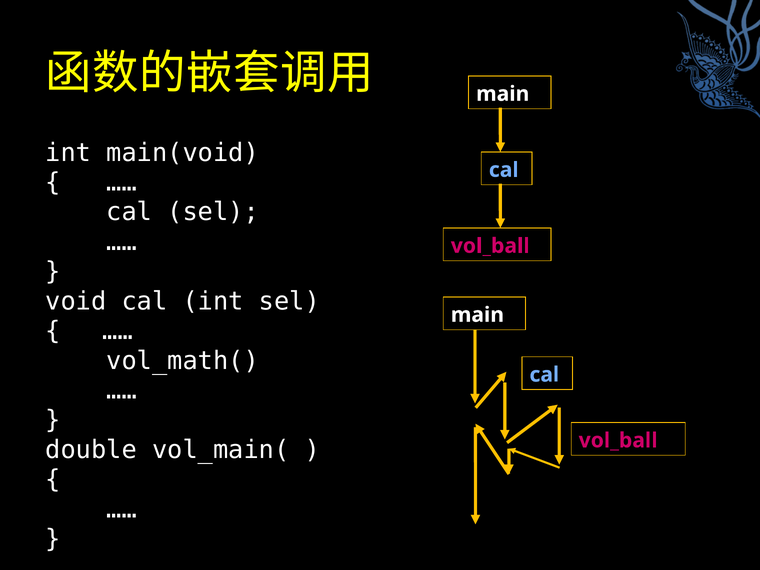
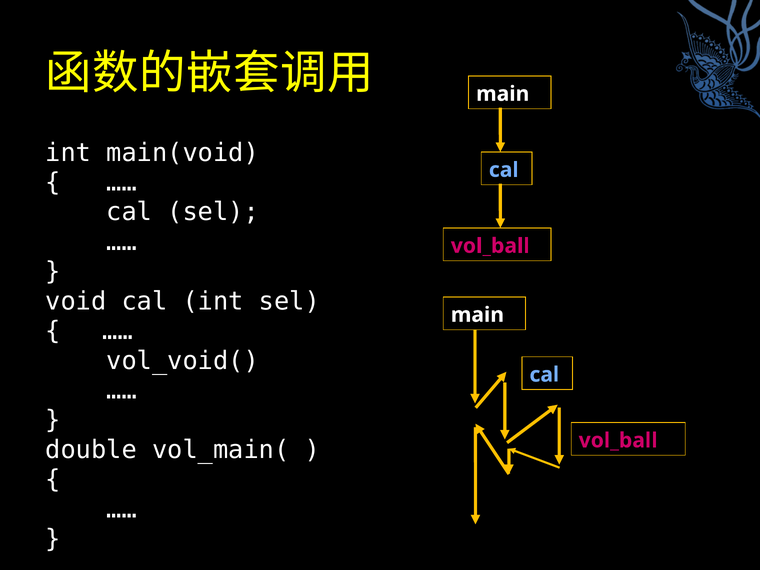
vol_math(: vol_math( -> vol_void(
